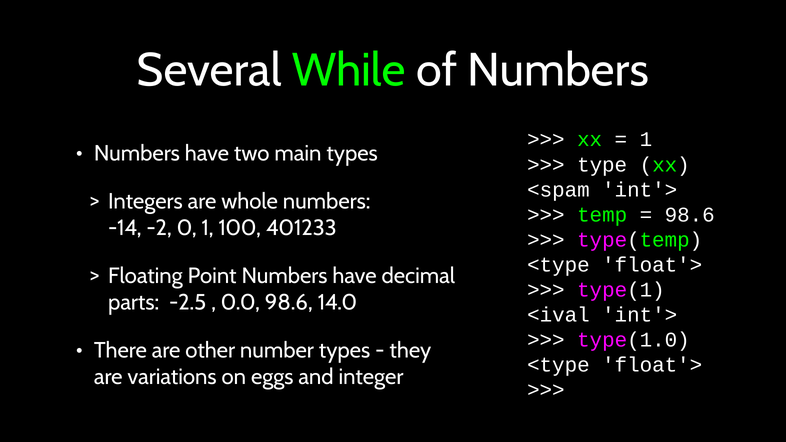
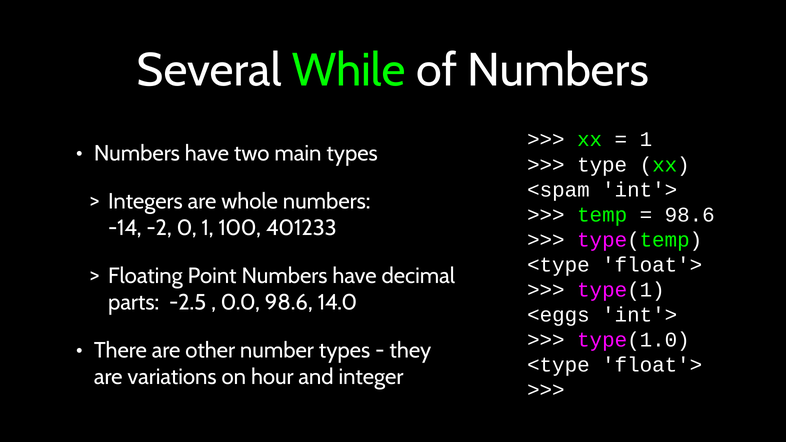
<ival: <ival -> <eggs
eggs: eggs -> hour
